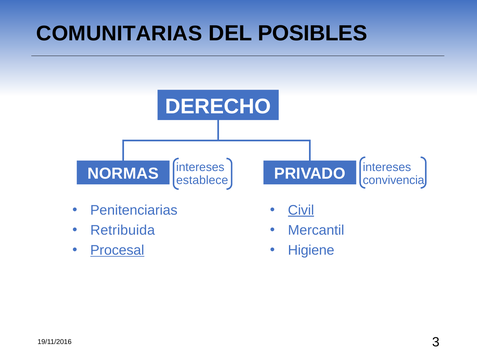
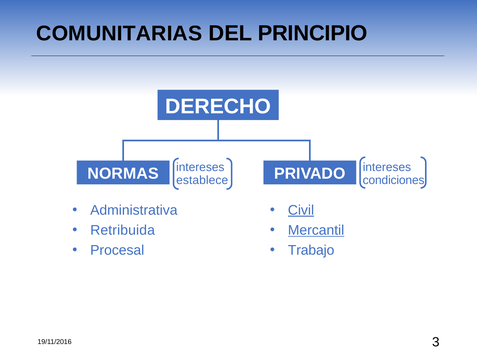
POSIBLES: POSIBLES -> PRINCIPIO
convivencia: convivencia -> condiciones
Penitenciarias: Penitenciarias -> Administrativa
Mercantil underline: none -> present
Procesal underline: present -> none
Higiene: Higiene -> Trabajo
